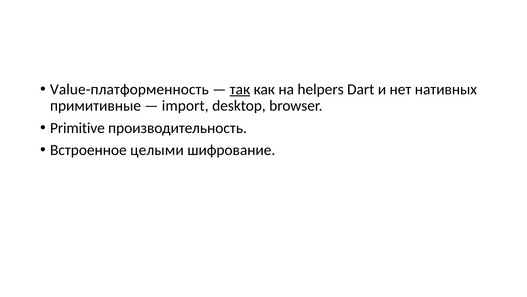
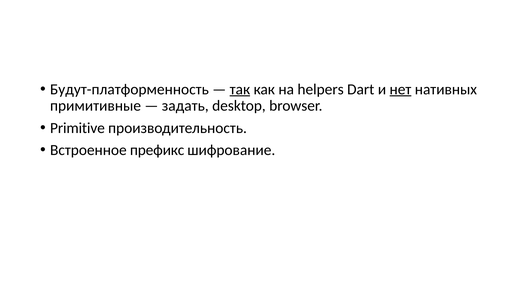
Value-платформенность: Value-платформенность -> Будут-платформенность
нет underline: none -> present
import: import -> задать
целыми: целыми -> префикс
